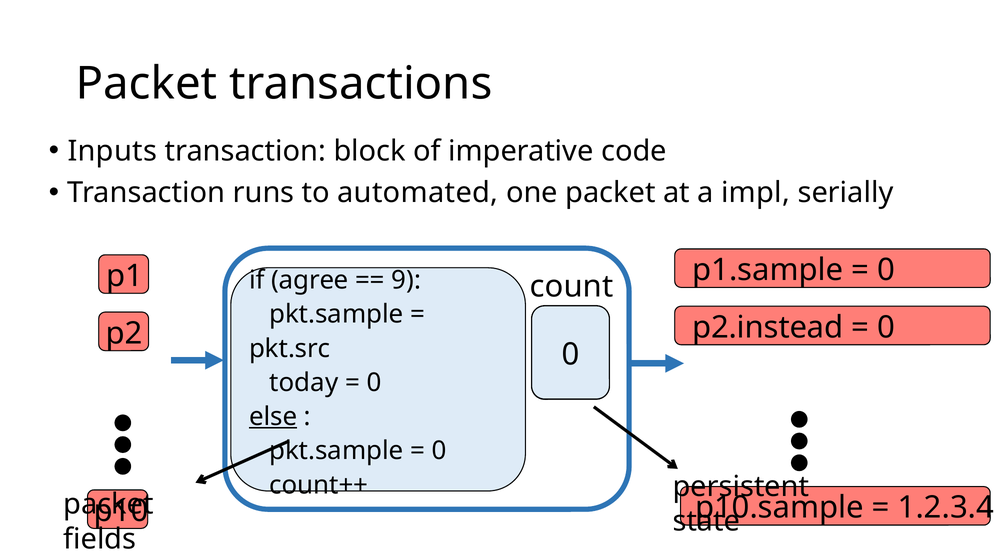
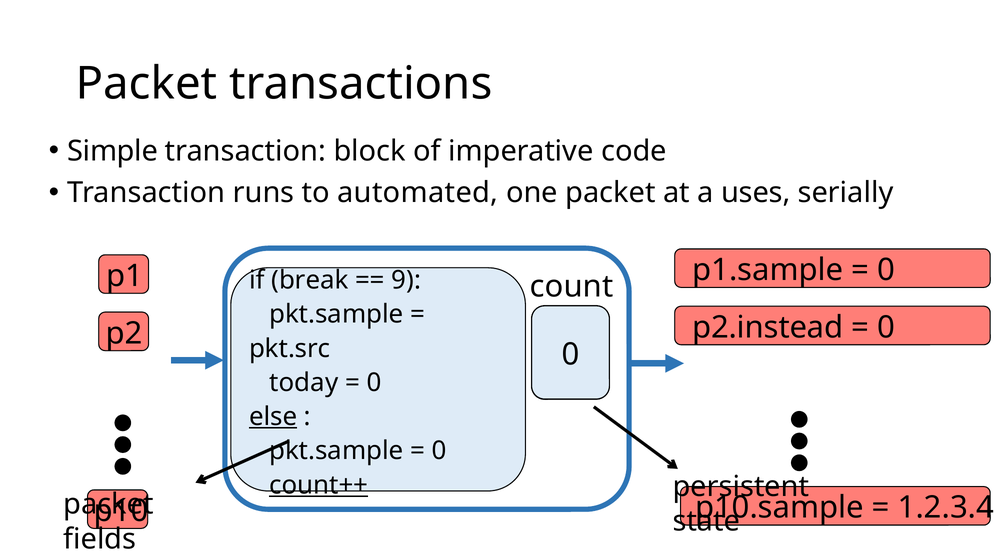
Inputs: Inputs -> Simple
impl: impl -> uses
agree: agree -> break
count++ underline: none -> present
